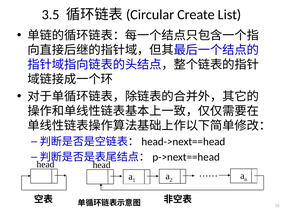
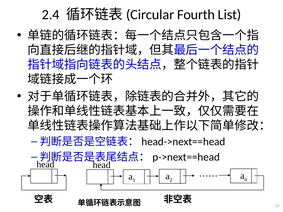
3.5: 3.5 -> 2.4
Create: Create -> Fourth
